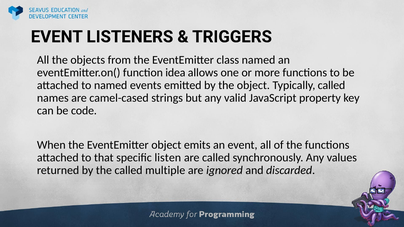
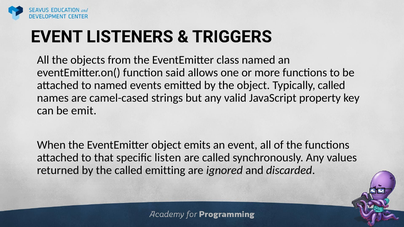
idea: idea -> said
code: code -> emit
multiple: multiple -> emitting
